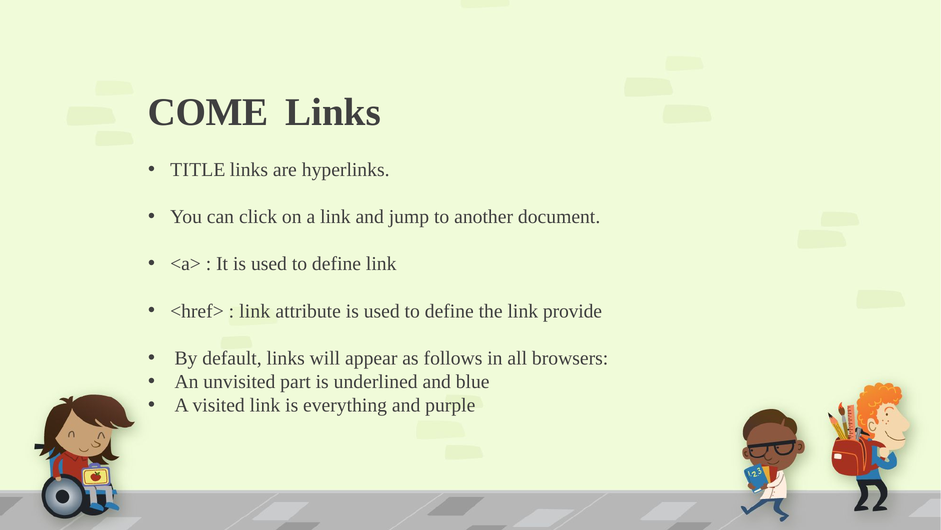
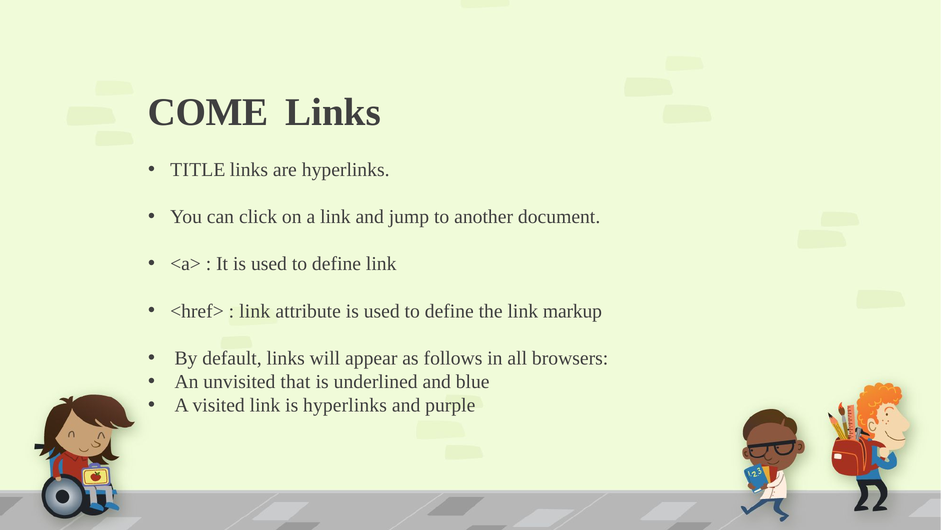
provide: provide -> markup
part: part -> that
is everything: everything -> hyperlinks
